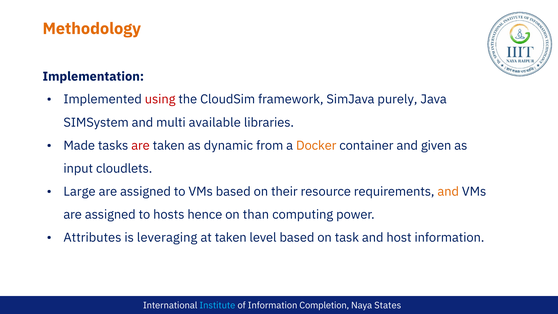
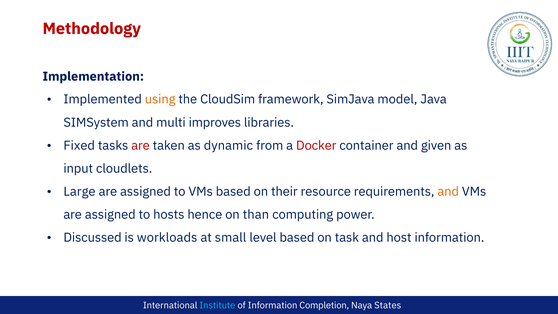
Methodology colour: orange -> red
using colour: red -> orange
purely: purely -> model
available: available -> improves
Made: Made -> Fixed
Docker colour: orange -> red
Attributes: Attributes -> Discussed
leveraging: leveraging -> workloads
at taken: taken -> small
